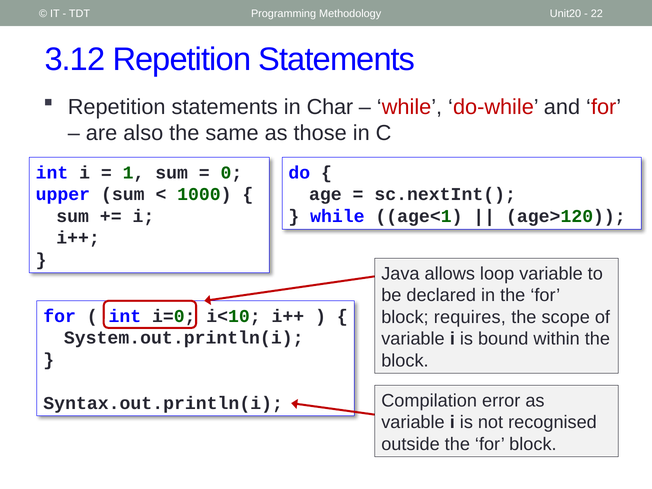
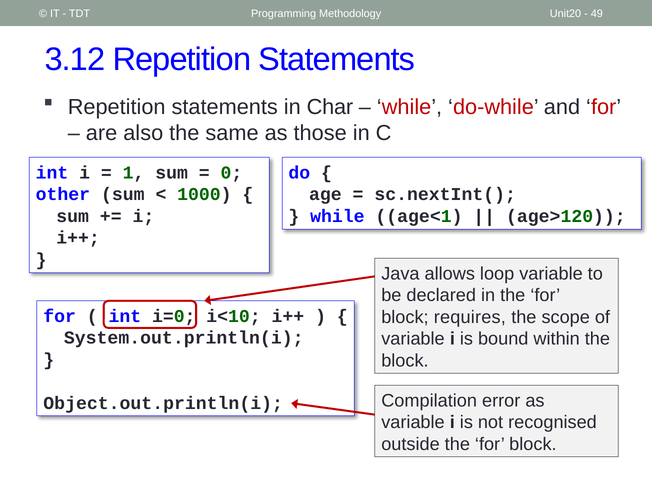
22: 22 -> 49
upper: upper -> other
Syntax.out.println(i: Syntax.out.println(i -> Object.out.println(i
